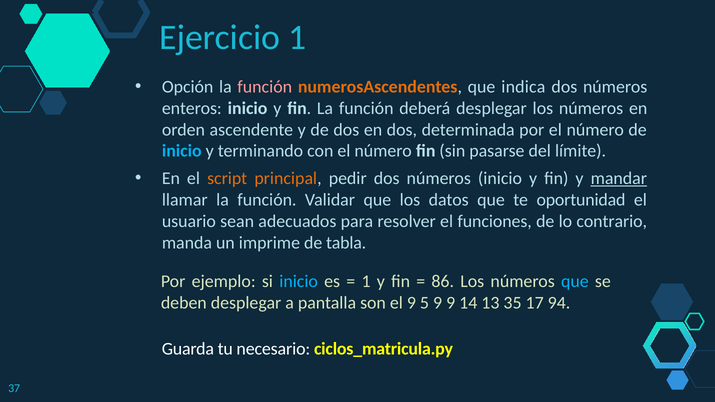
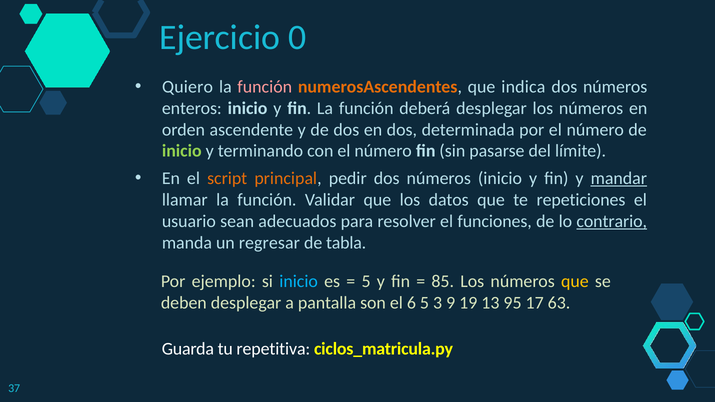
Ejercicio 1: 1 -> 0
Opción: Opción -> Quiero
inicio at (182, 151) colour: light blue -> light green
oportunidad: oportunidad -> repeticiones
contrario underline: none -> present
imprime: imprime -> regresar
1 at (366, 282): 1 -> 5
86: 86 -> 85
que at (575, 282) colour: light blue -> yellow
el 9: 9 -> 6
5 9: 9 -> 3
14: 14 -> 19
35: 35 -> 95
94: 94 -> 63
necesario: necesario -> repetitiva
